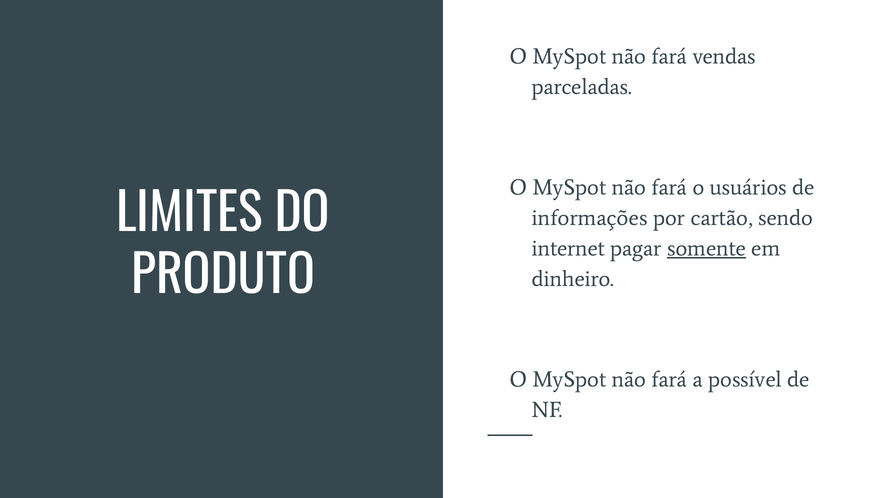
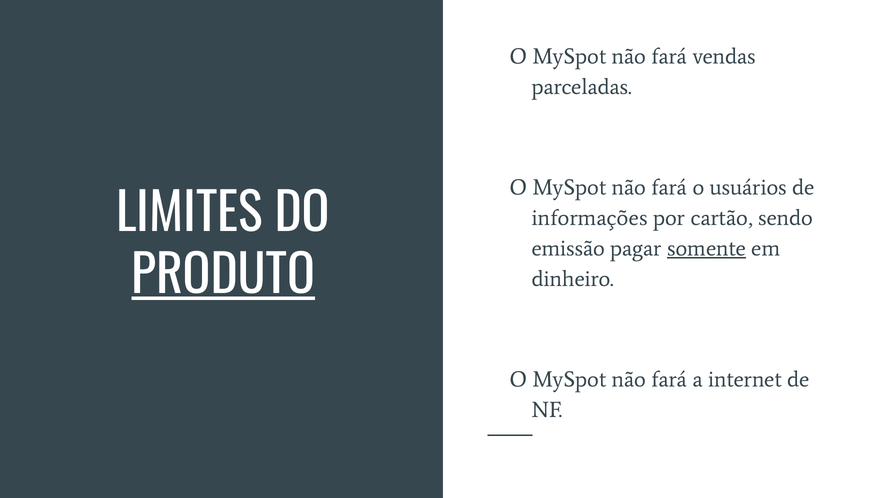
internet: internet -> emissão
PRODUTO underline: none -> present
possível: possível -> internet
